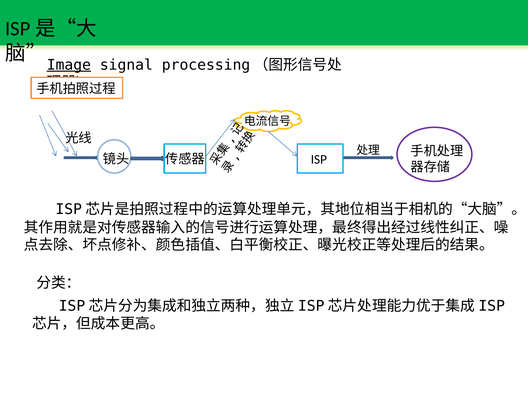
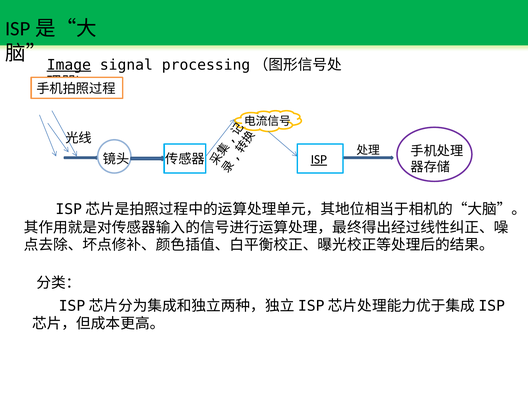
ISP underline: none -> present
